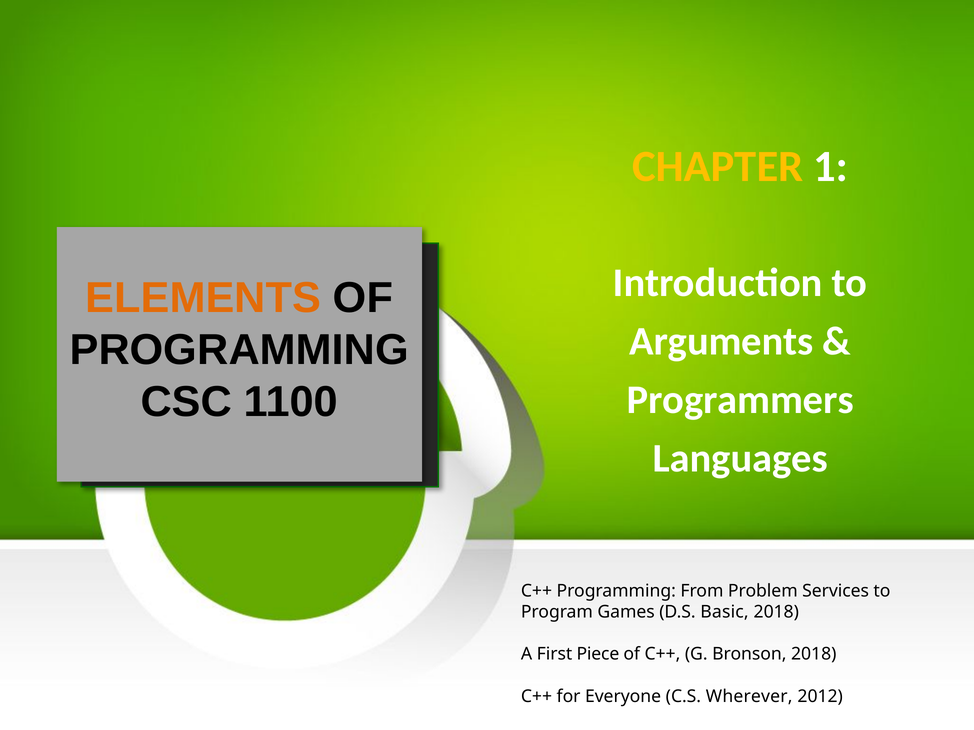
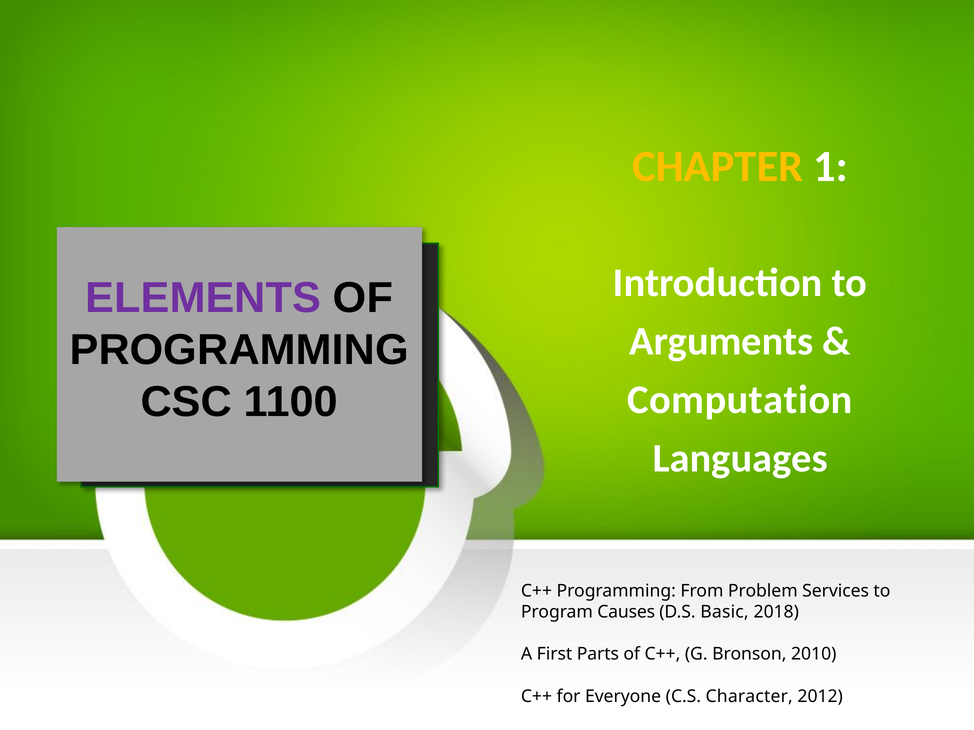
ELEMENTS colour: orange -> purple
Programmers: Programmers -> Computation
Games: Games -> Causes
Piece: Piece -> Parts
Bronson 2018: 2018 -> 2010
Wherever: Wherever -> Character
